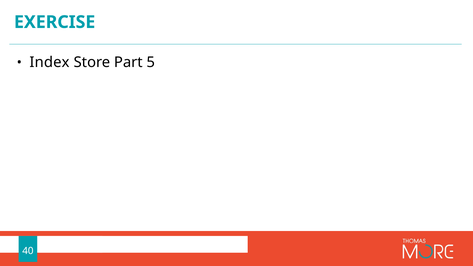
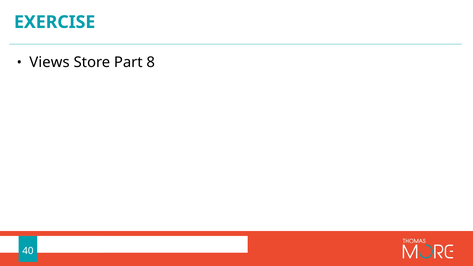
Index: Index -> Views
5: 5 -> 8
